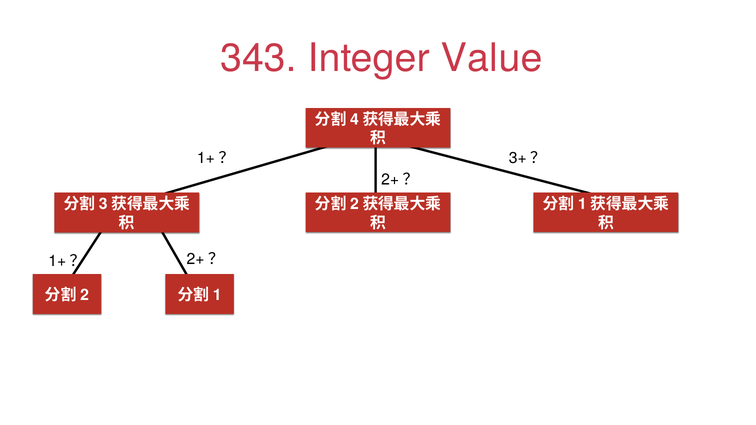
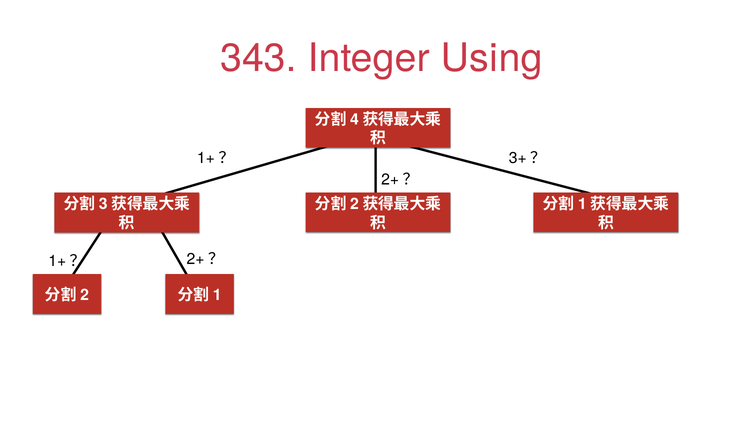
Value: Value -> Using
